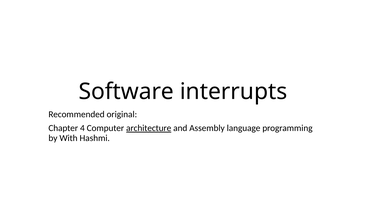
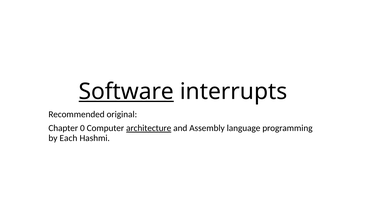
Software underline: none -> present
4: 4 -> 0
With: With -> Each
